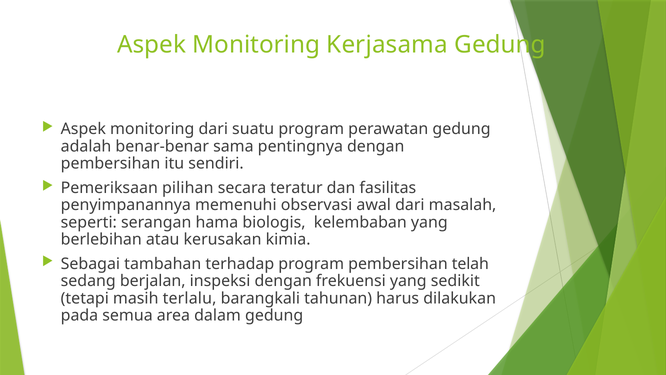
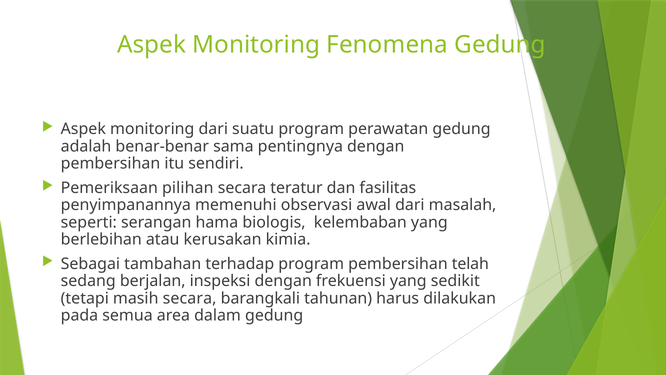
Kerjasama: Kerjasama -> Fenomena
masih terlalu: terlalu -> secara
